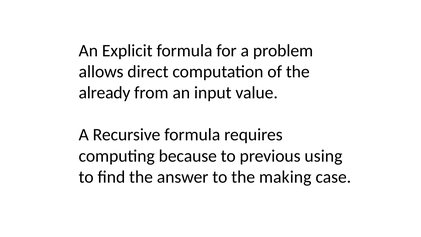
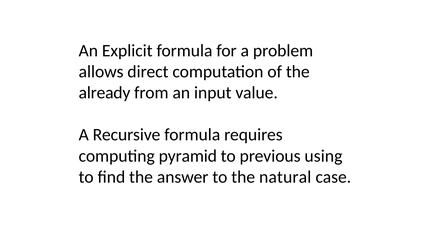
because: because -> pyramid
making: making -> natural
